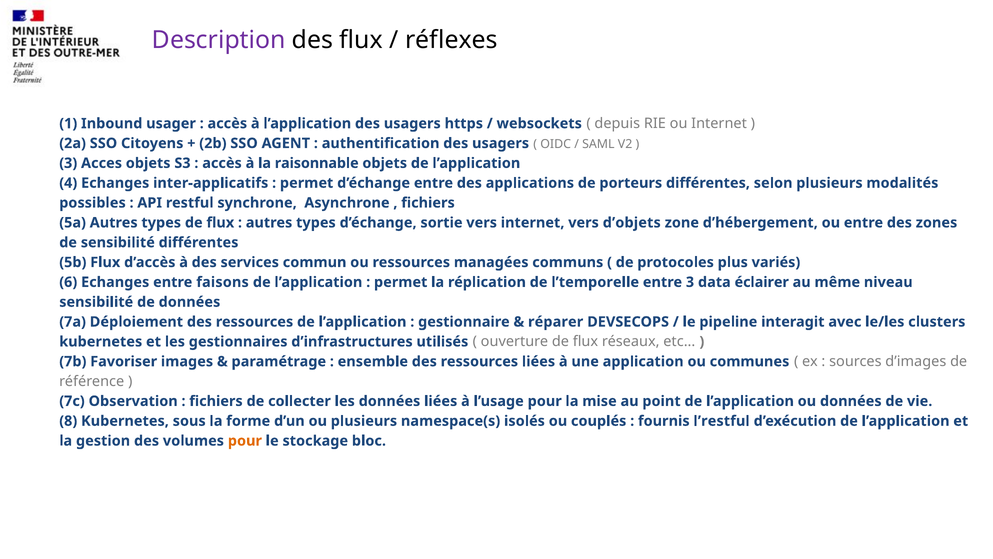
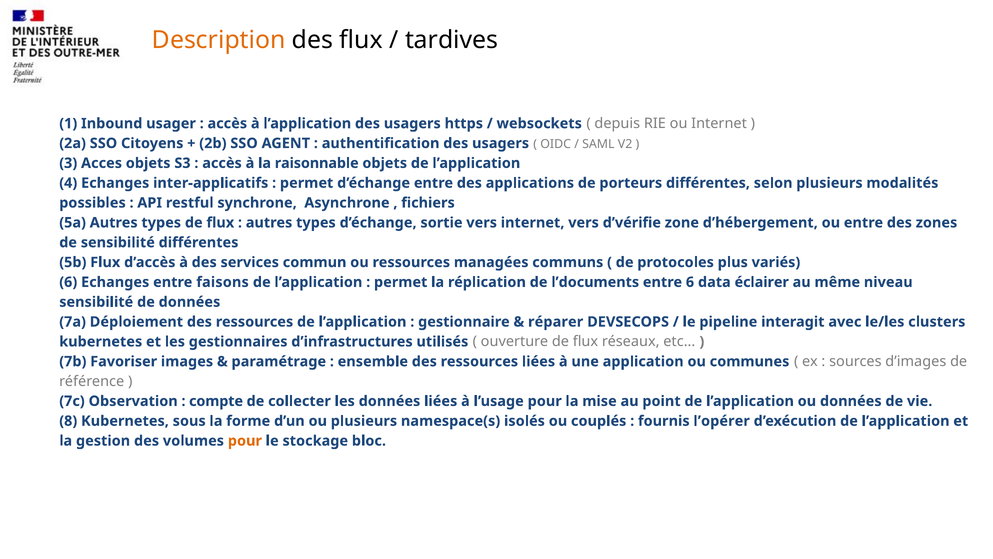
Description colour: purple -> orange
réflexes: réflexes -> tardives
d’objets: d’objets -> d’vérifie
l’temporelle: l’temporelle -> l’documents
entre 3: 3 -> 6
fichiers at (216, 401): fichiers -> compte
l’restful: l’restful -> l’opérer
